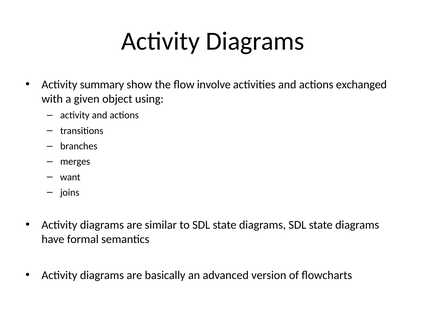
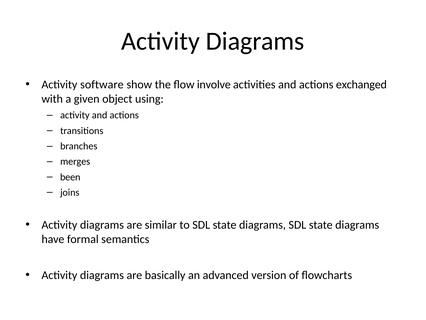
summary: summary -> software
want: want -> been
